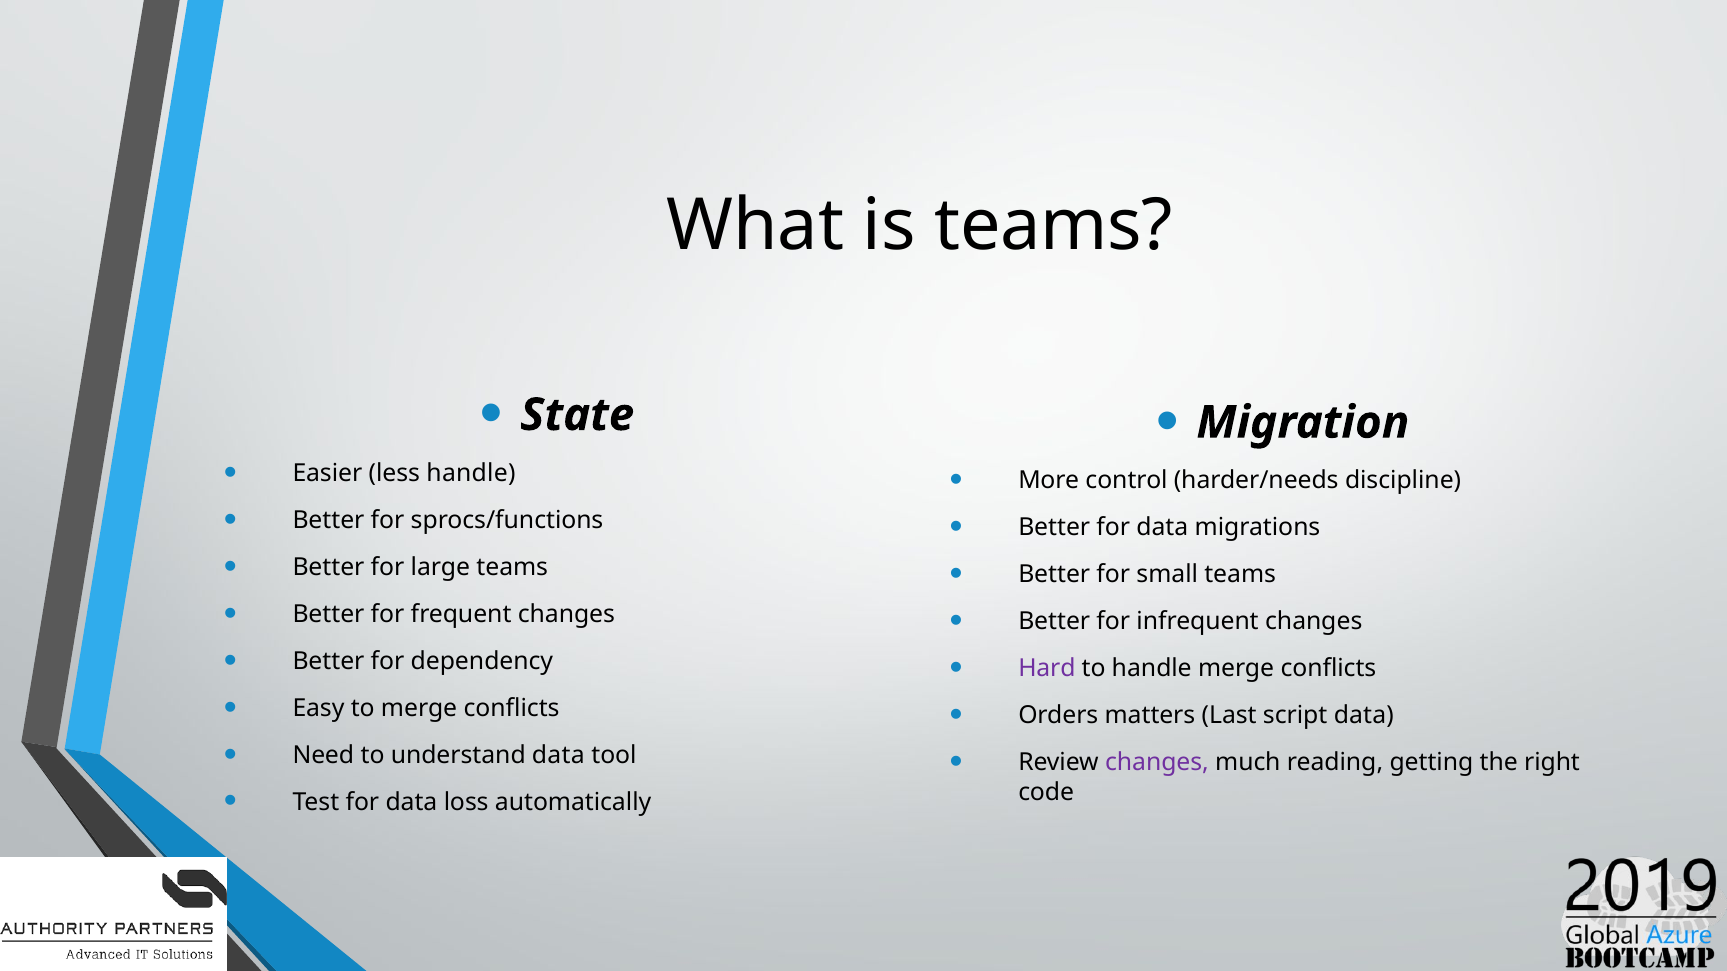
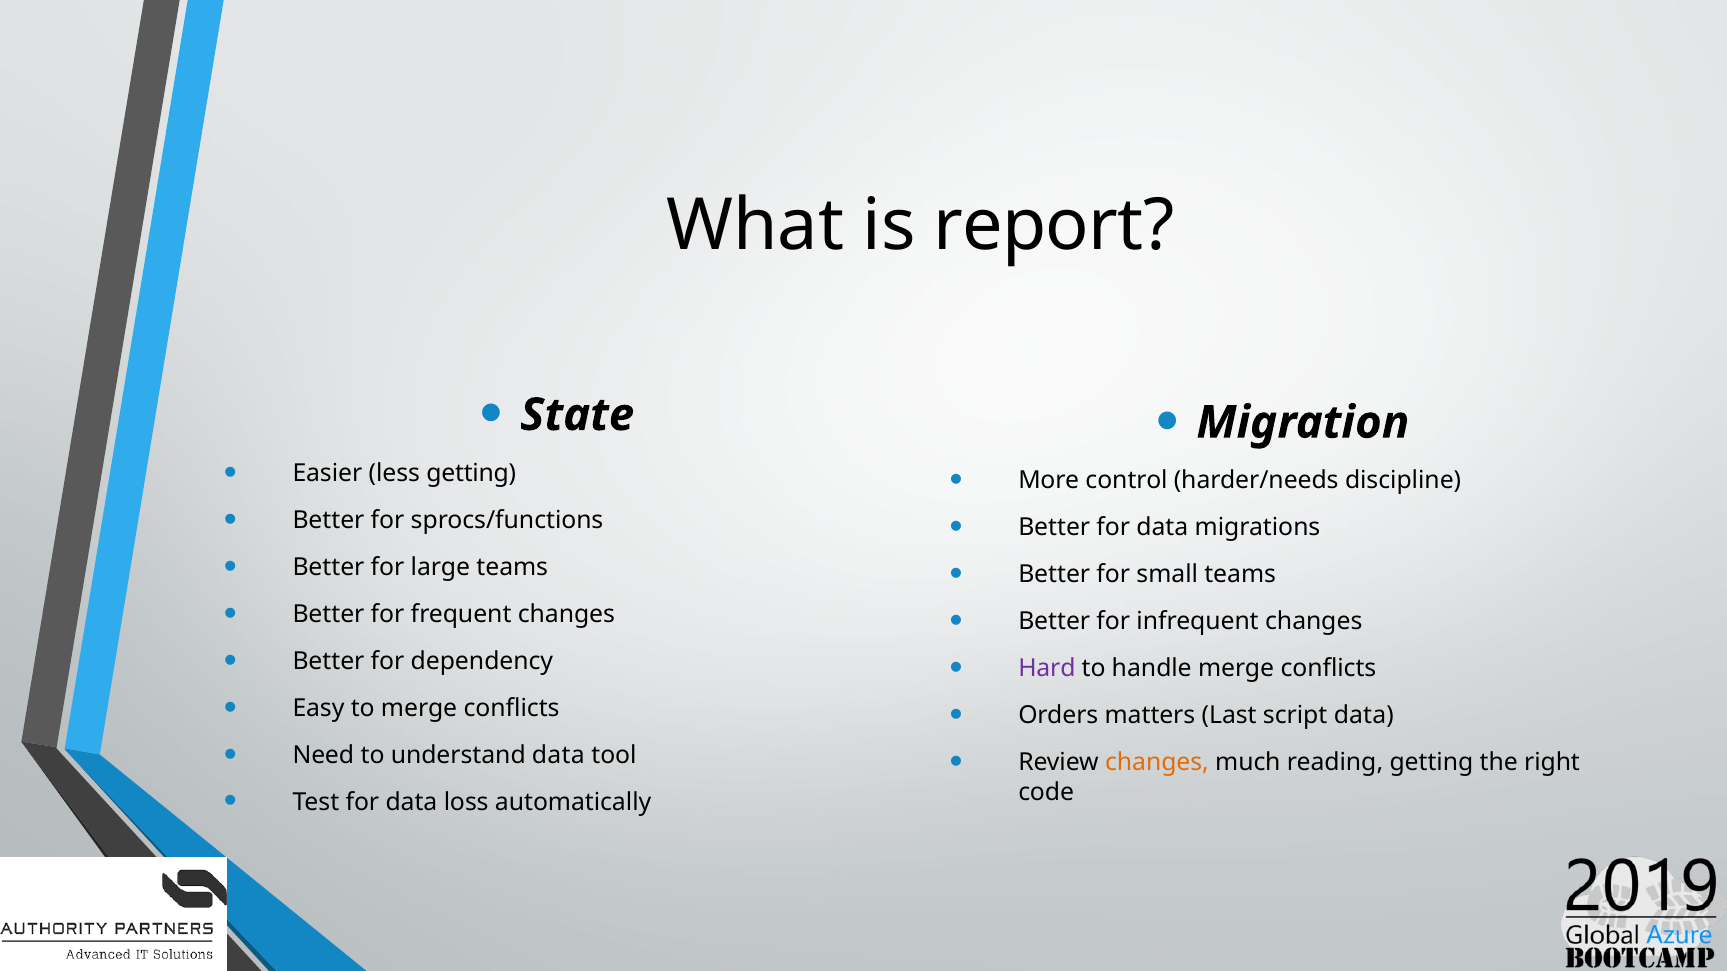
is teams: teams -> report
less handle: handle -> getting
changes at (1157, 763) colour: purple -> orange
